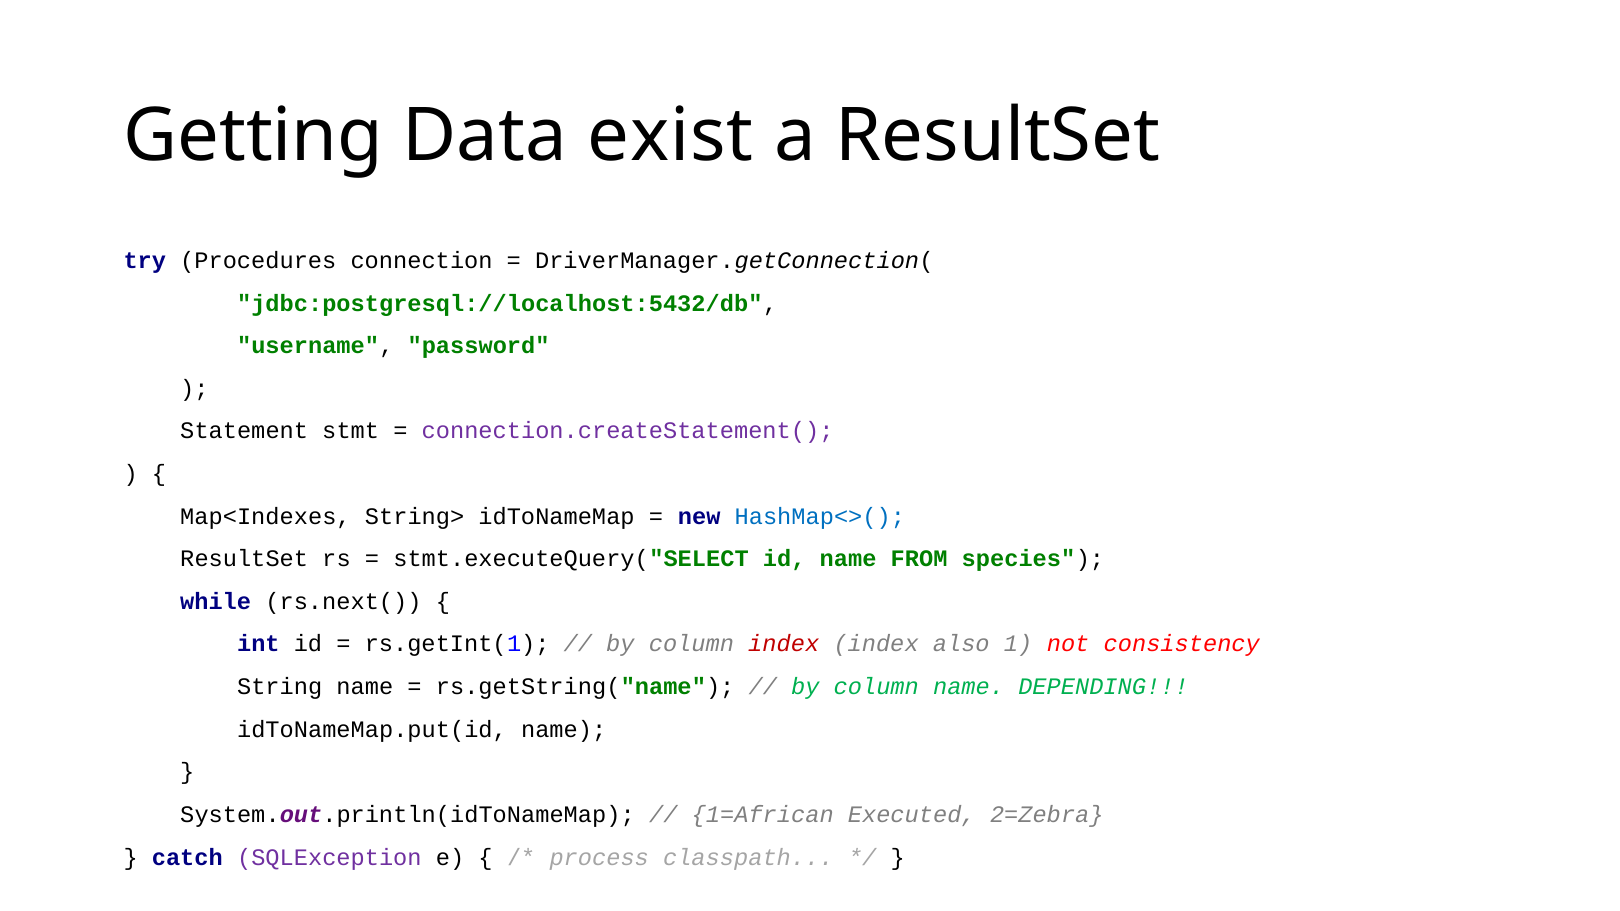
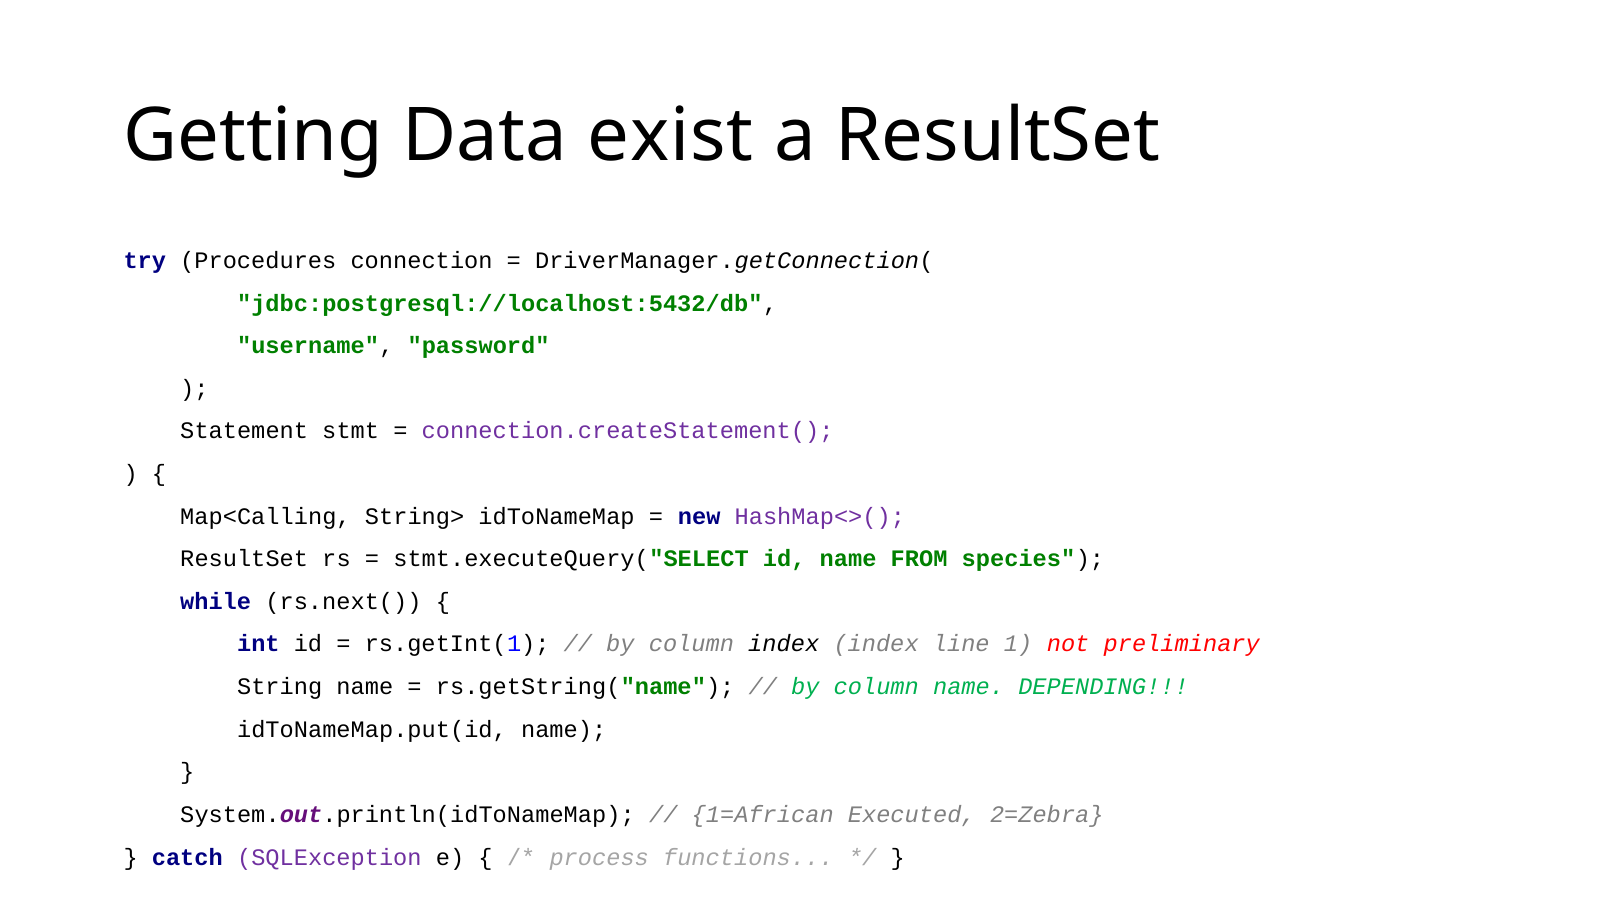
Map<Indexes: Map<Indexes -> Map<Calling
HashMap<>( colour: blue -> purple
index at (784, 644) colour: red -> black
also: also -> line
consistency: consistency -> preliminary
classpath: classpath -> functions
